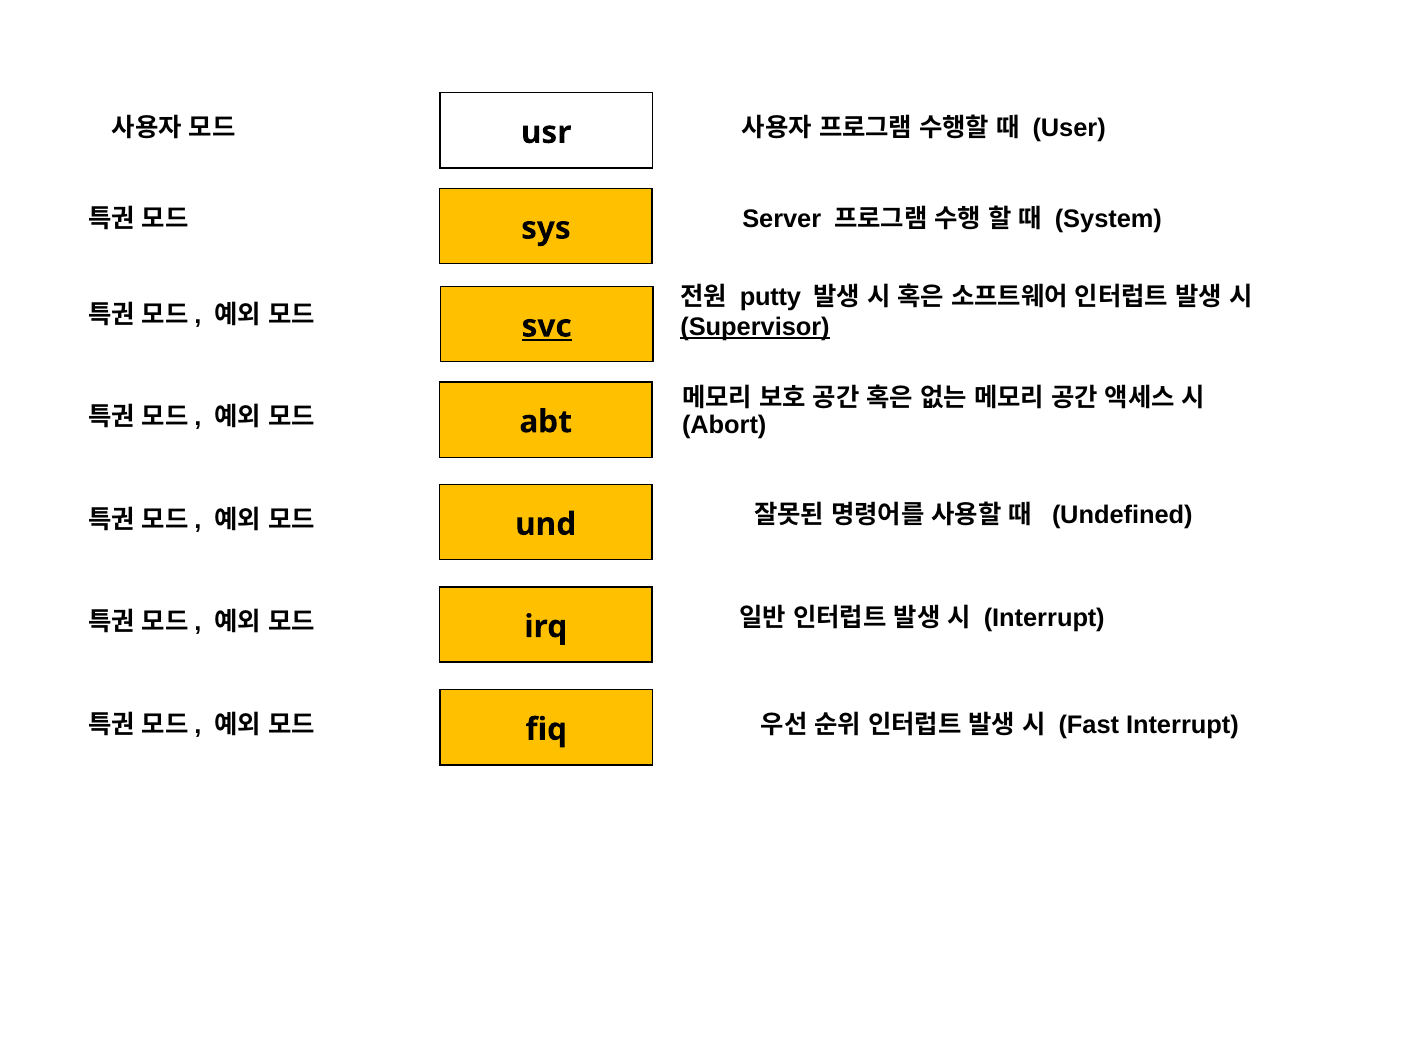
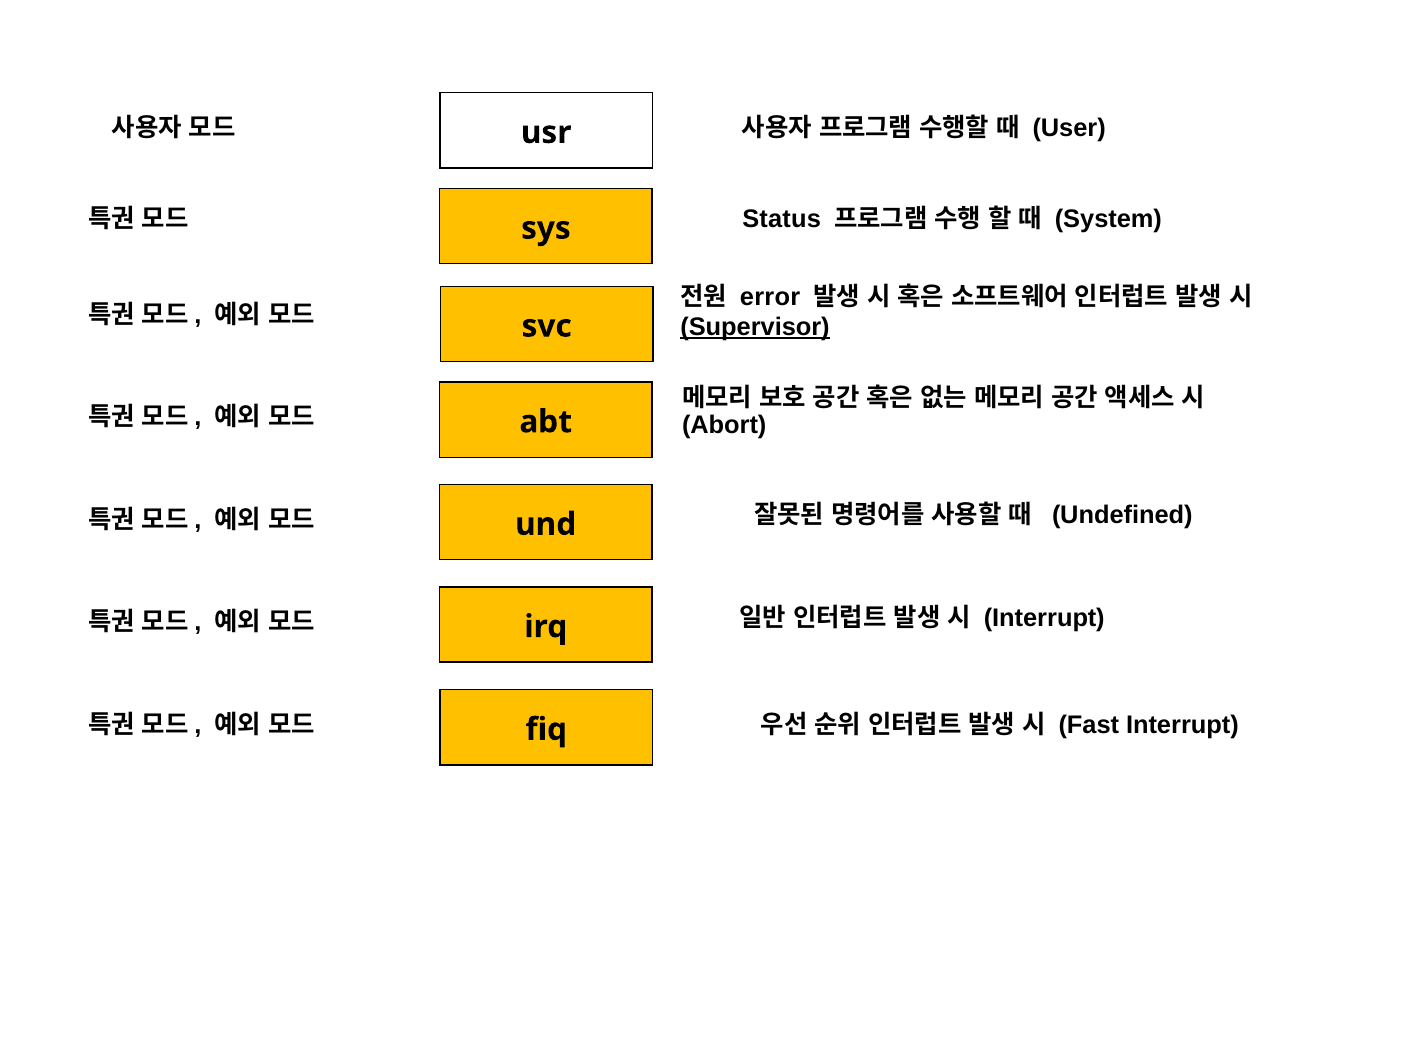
Server: Server -> Status
putty: putty -> error
svc underline: present -> none
